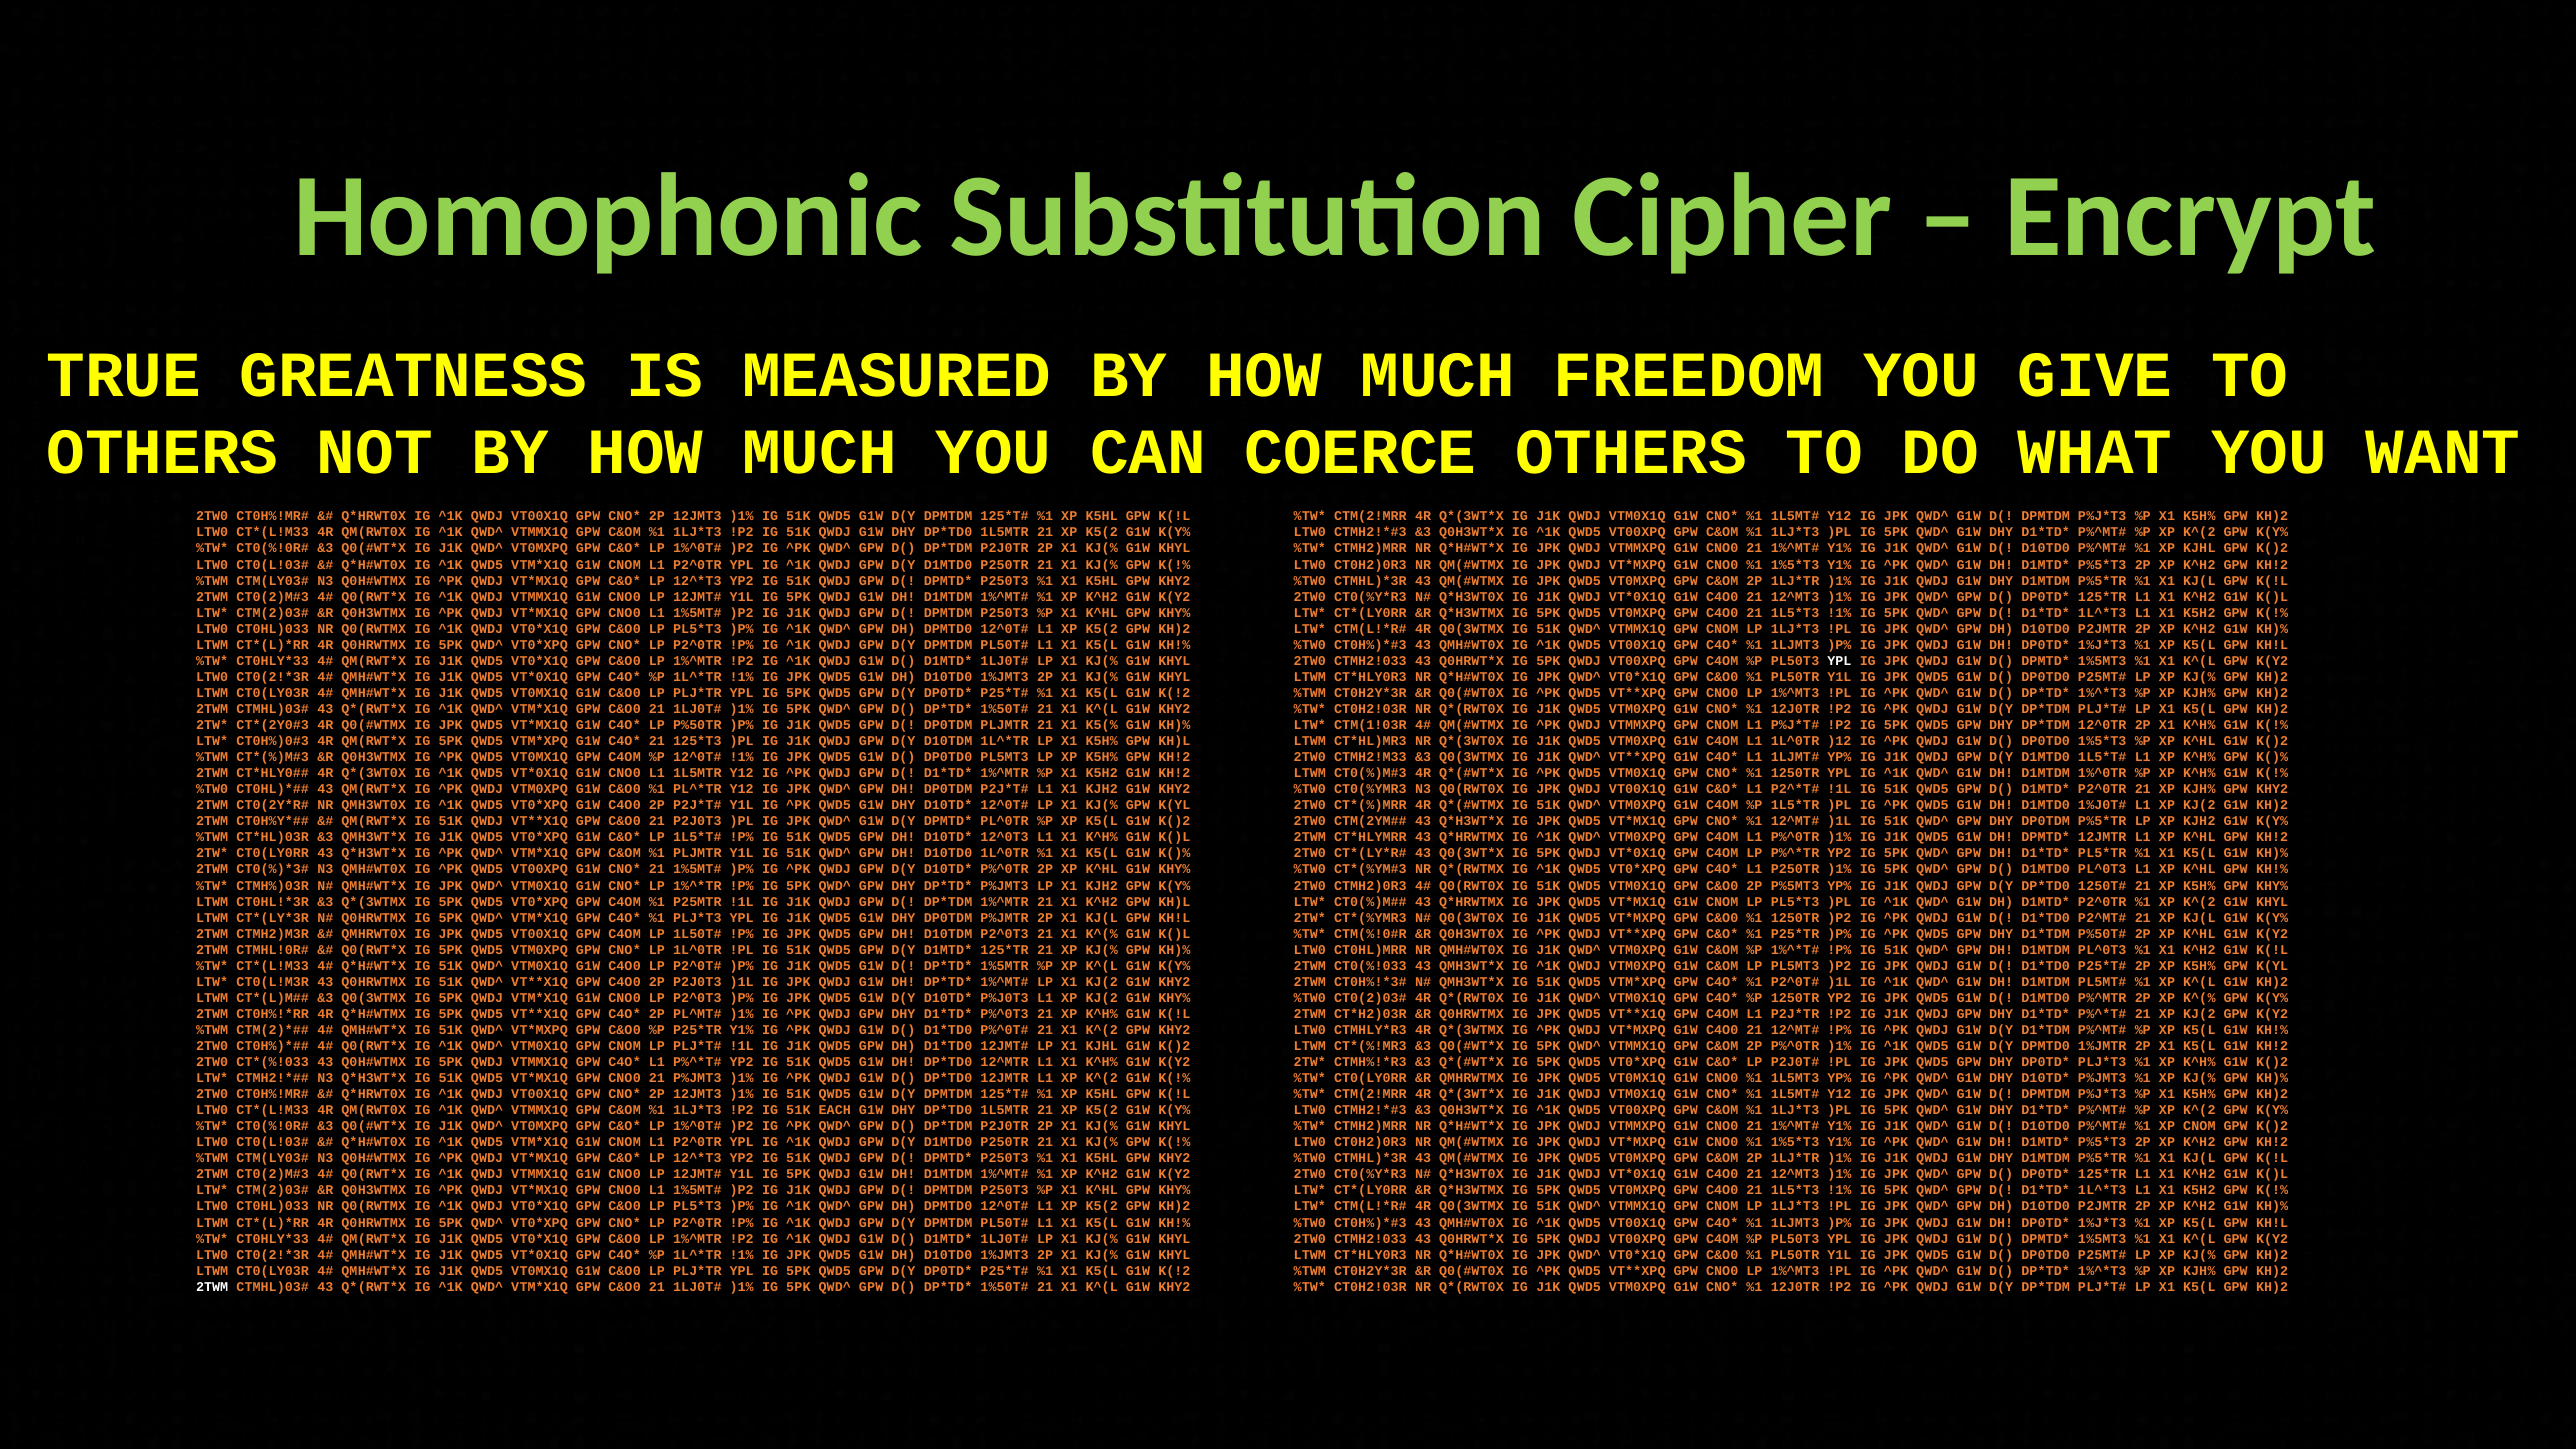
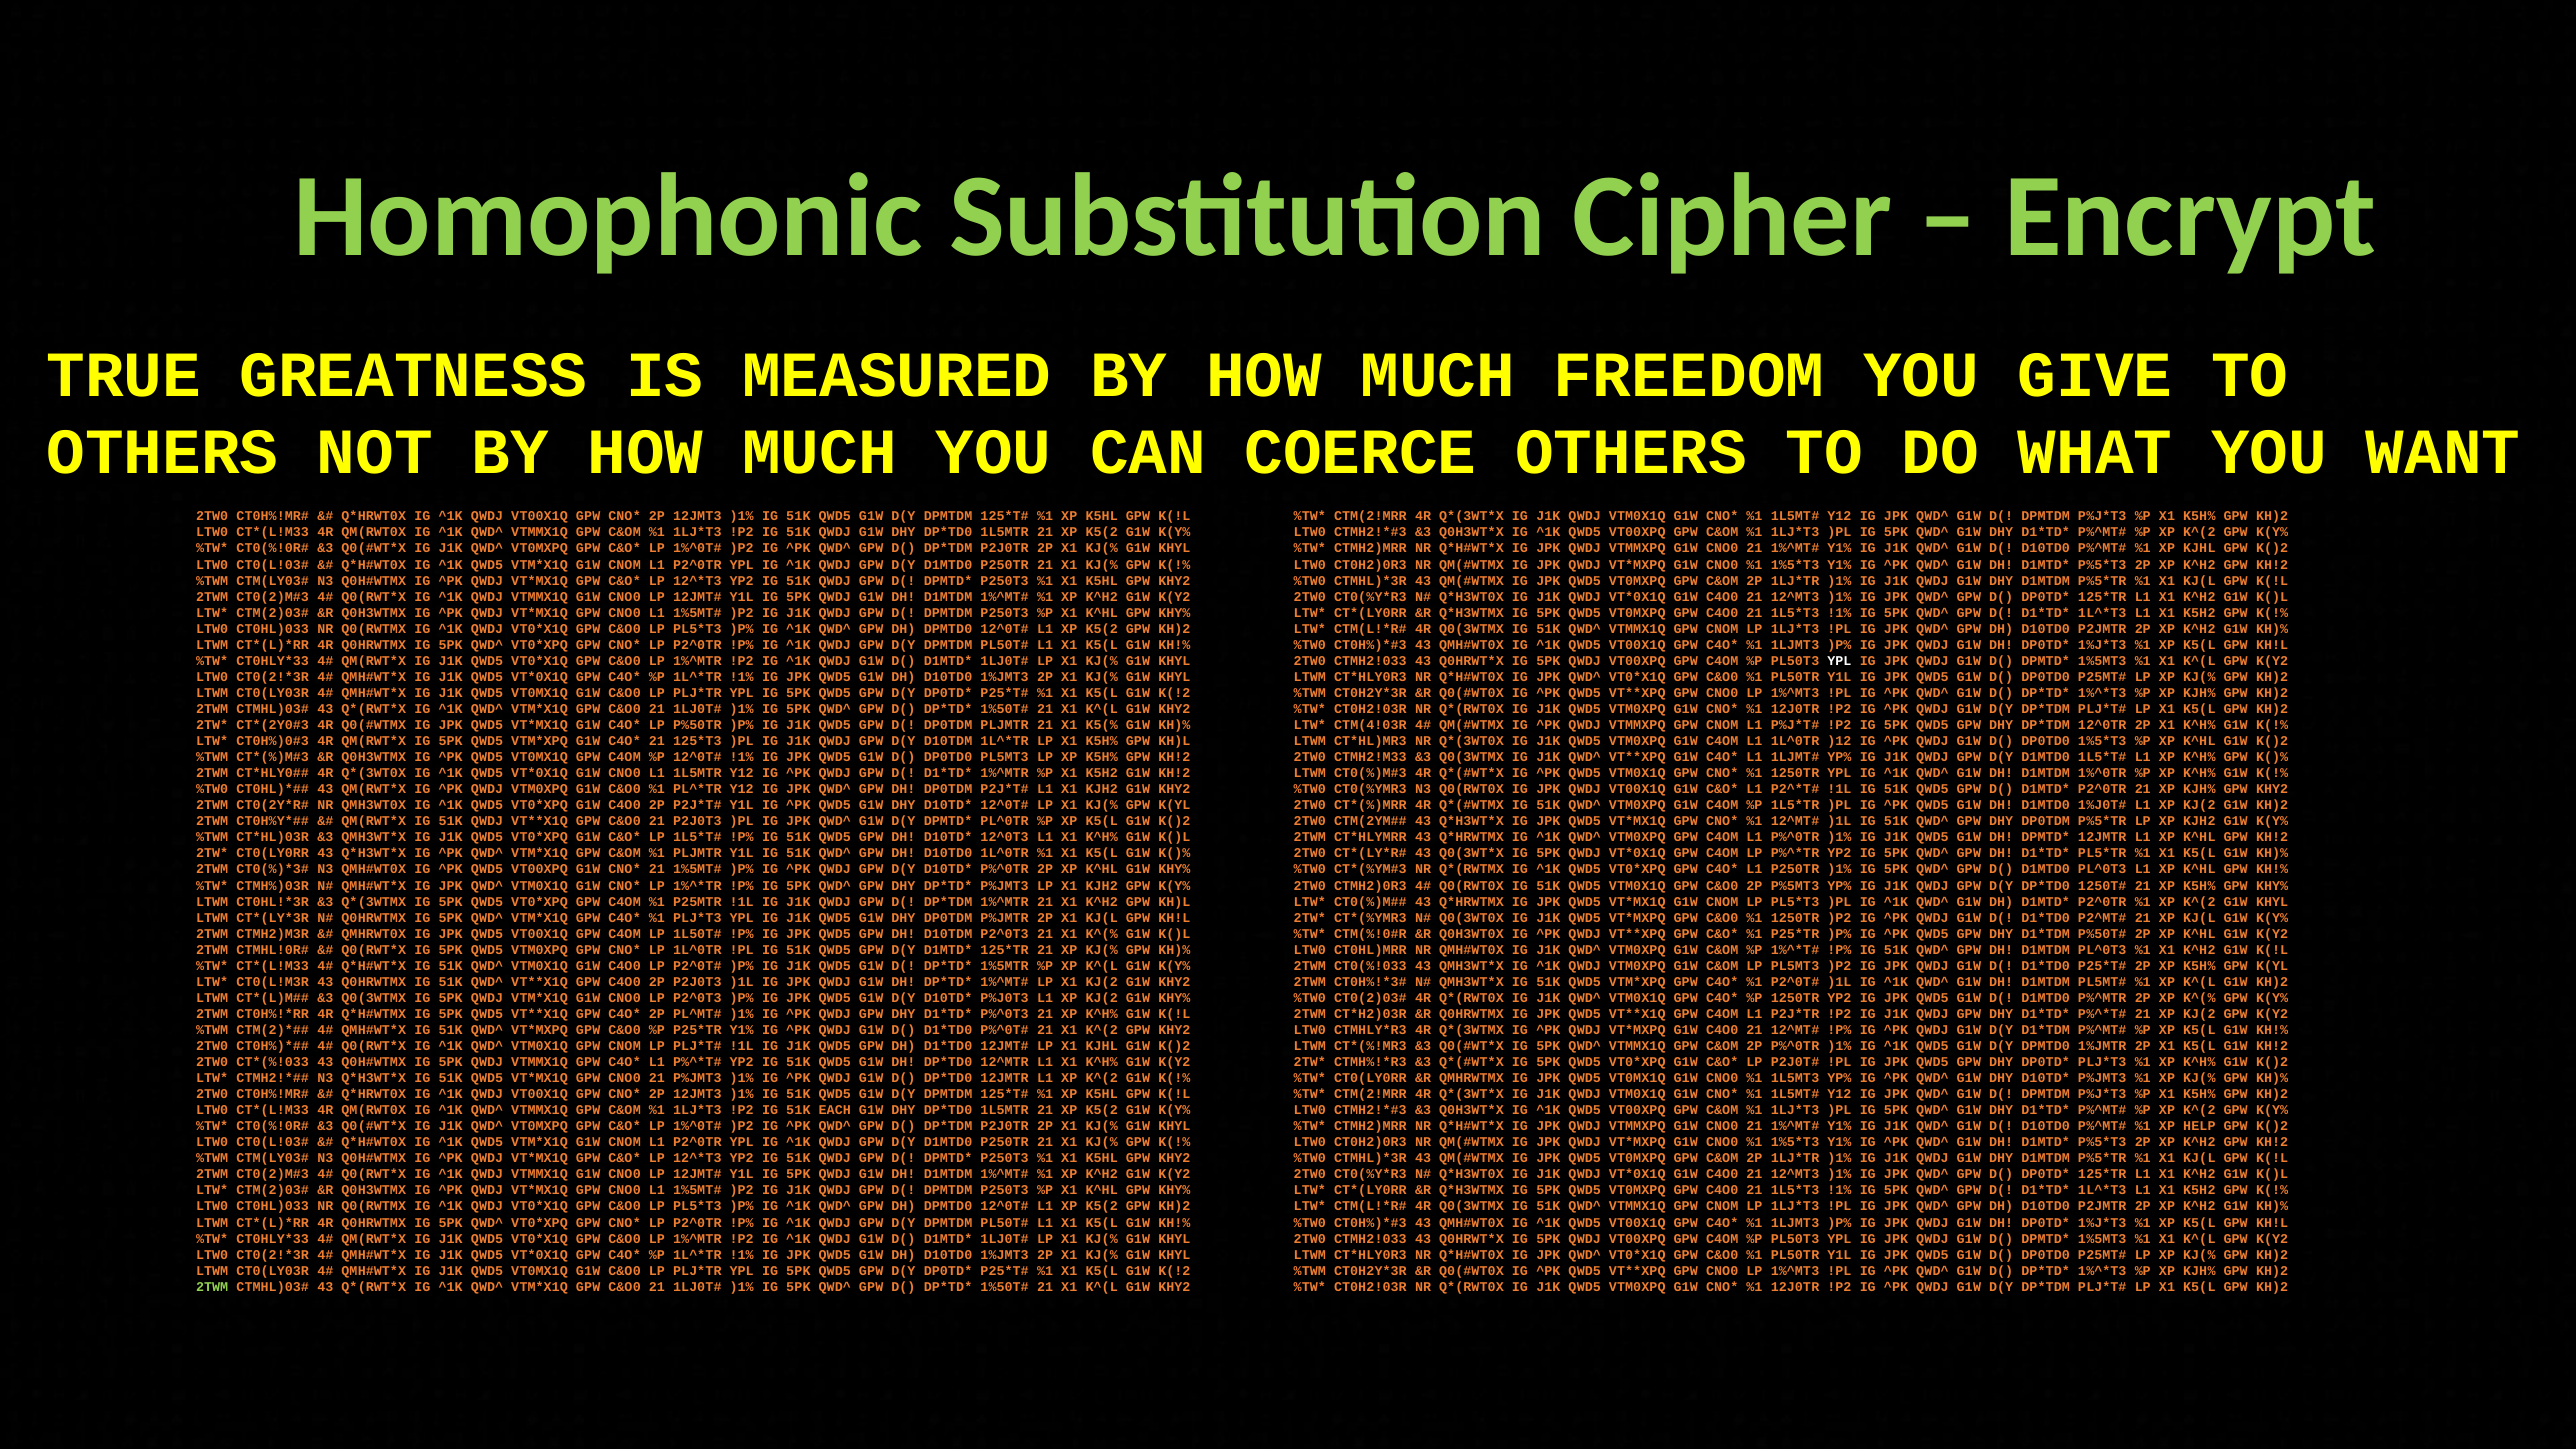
CTM(1!03R: CTM(1!03R -> CTM(4!03R
XP CNOM: CNOM -> HELP
2TWM at (212, 1287) colour: white -> light green
